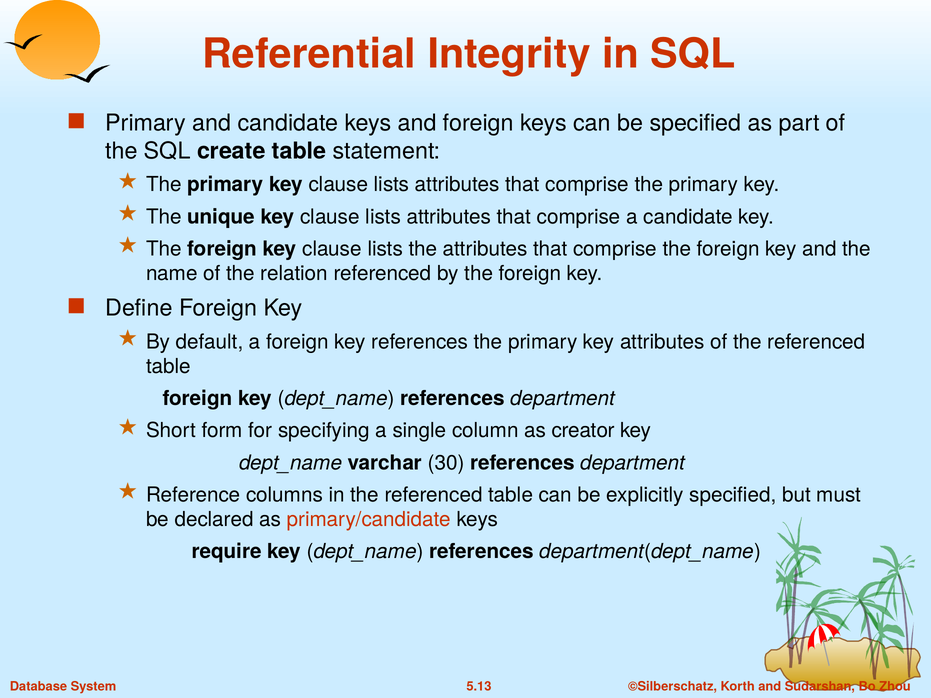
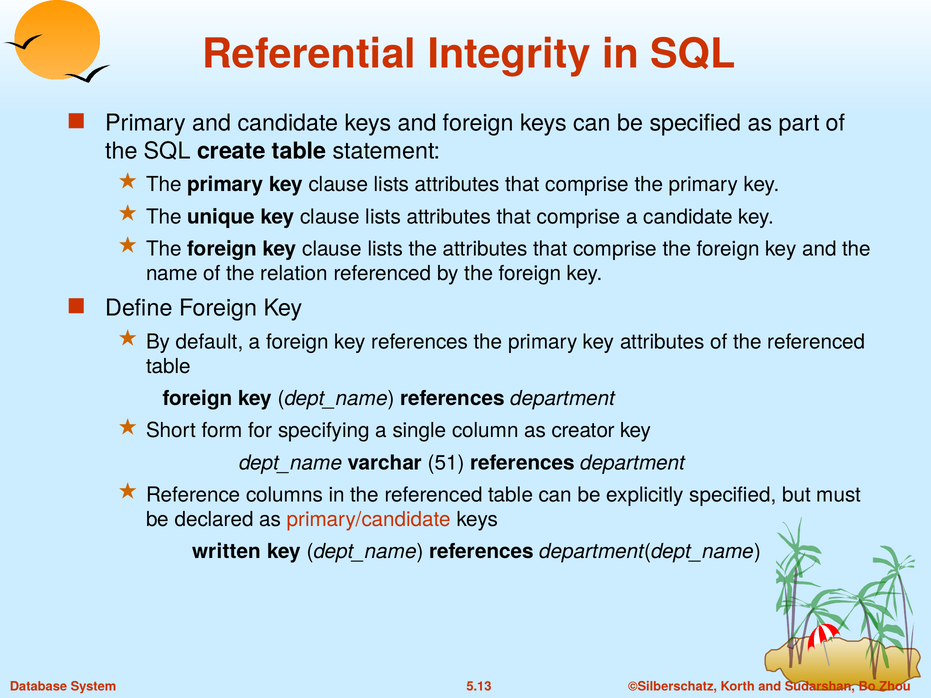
30: 30 -> 51
require: require -> written
